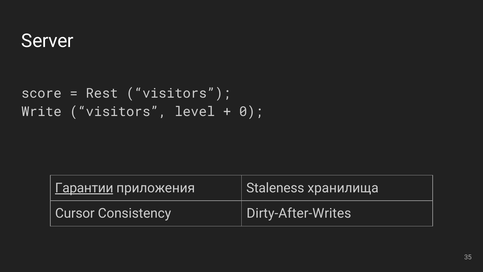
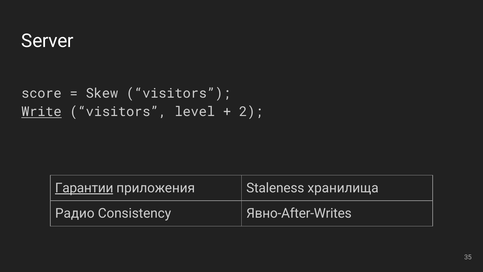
Rest: Rest -> Skew
Write underline: none -> present
0: 0 -> 2
Cursor: Cursor -> Радио
Dirty-After-Writes: Dirty-After-Writes -> Явно-After-Writes
